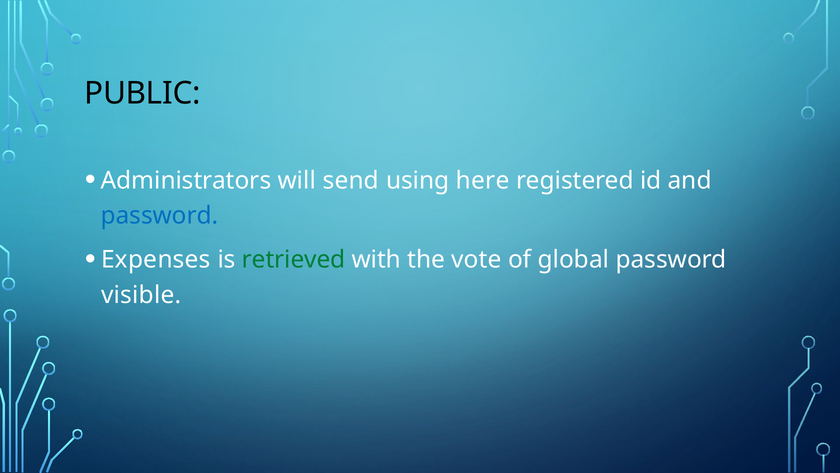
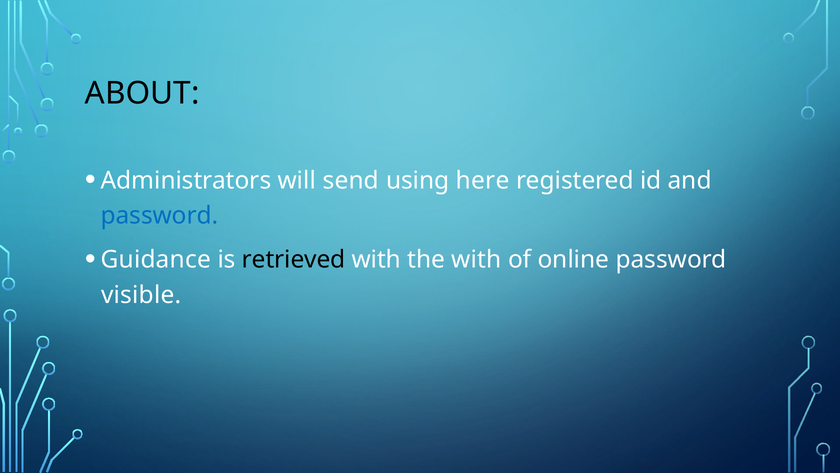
PUBLIC: PUBLIC -> ABOUT
Expenses: Expenses -> Guidance
retrieved colour: green -> black
the vote: vote -> with
global: global -> online
